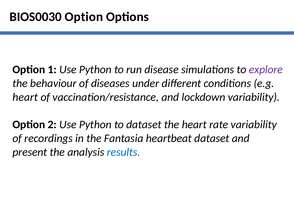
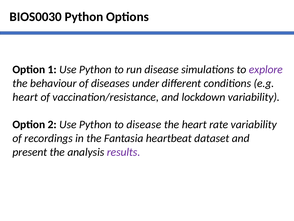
BIOS0030 Option: Option -> Python
to dataset: dataset -> disease
results colour: blue -> purple
